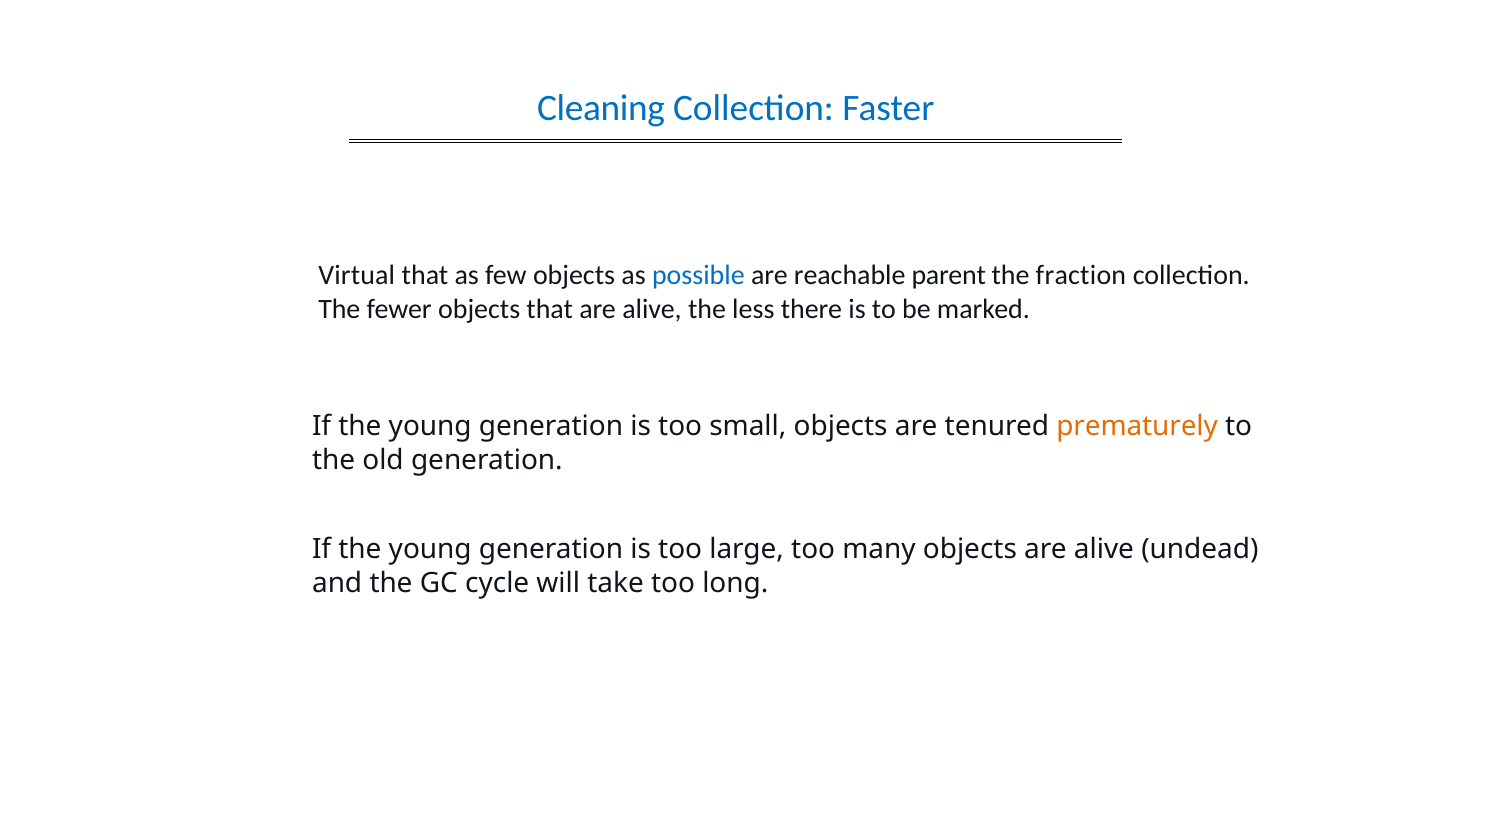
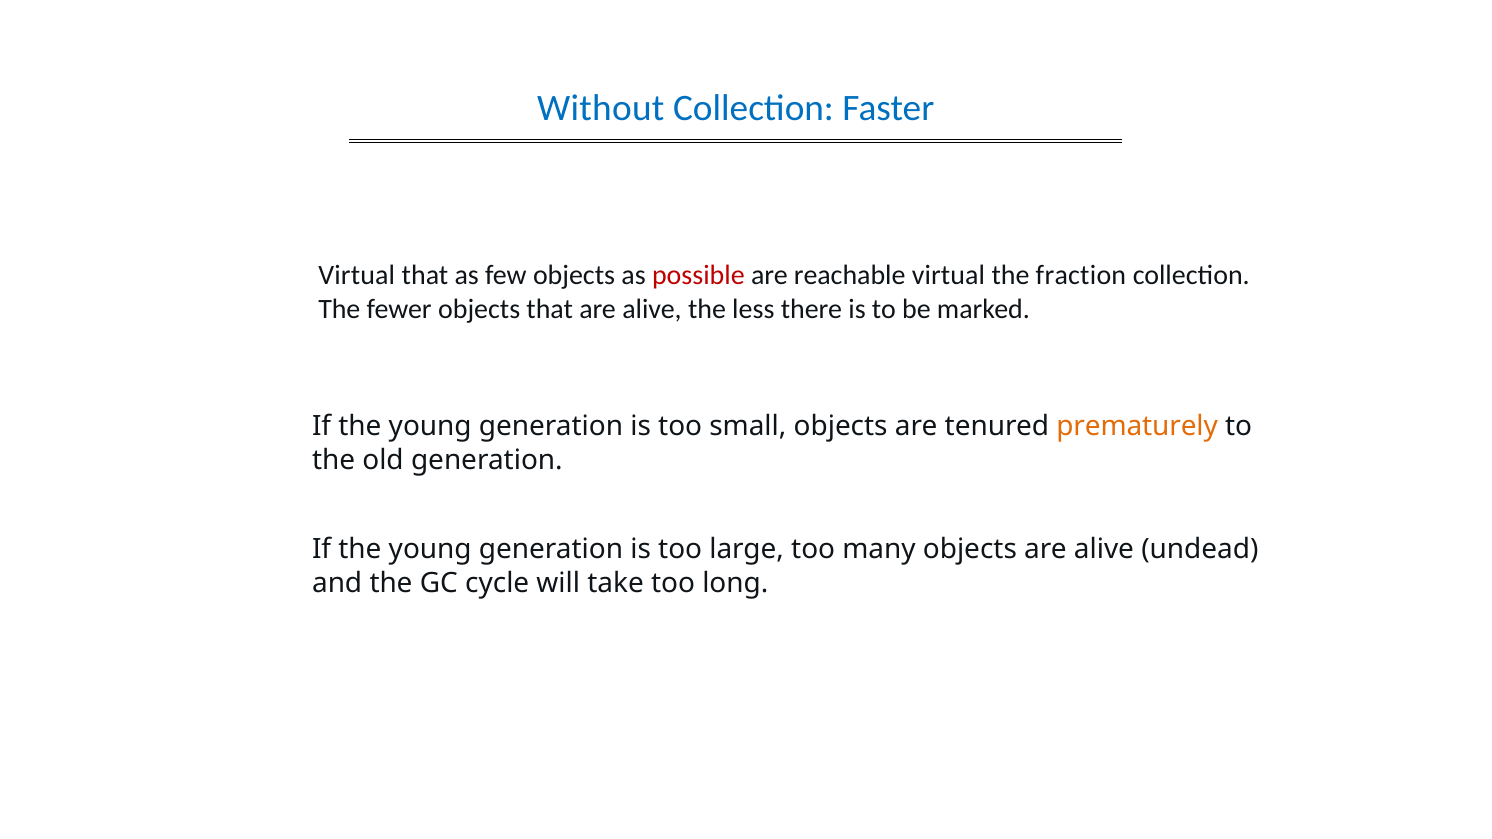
Cleaning: Cleaning -> Without
possible colour: blue -> red
reachable parent: parent -> virtual
